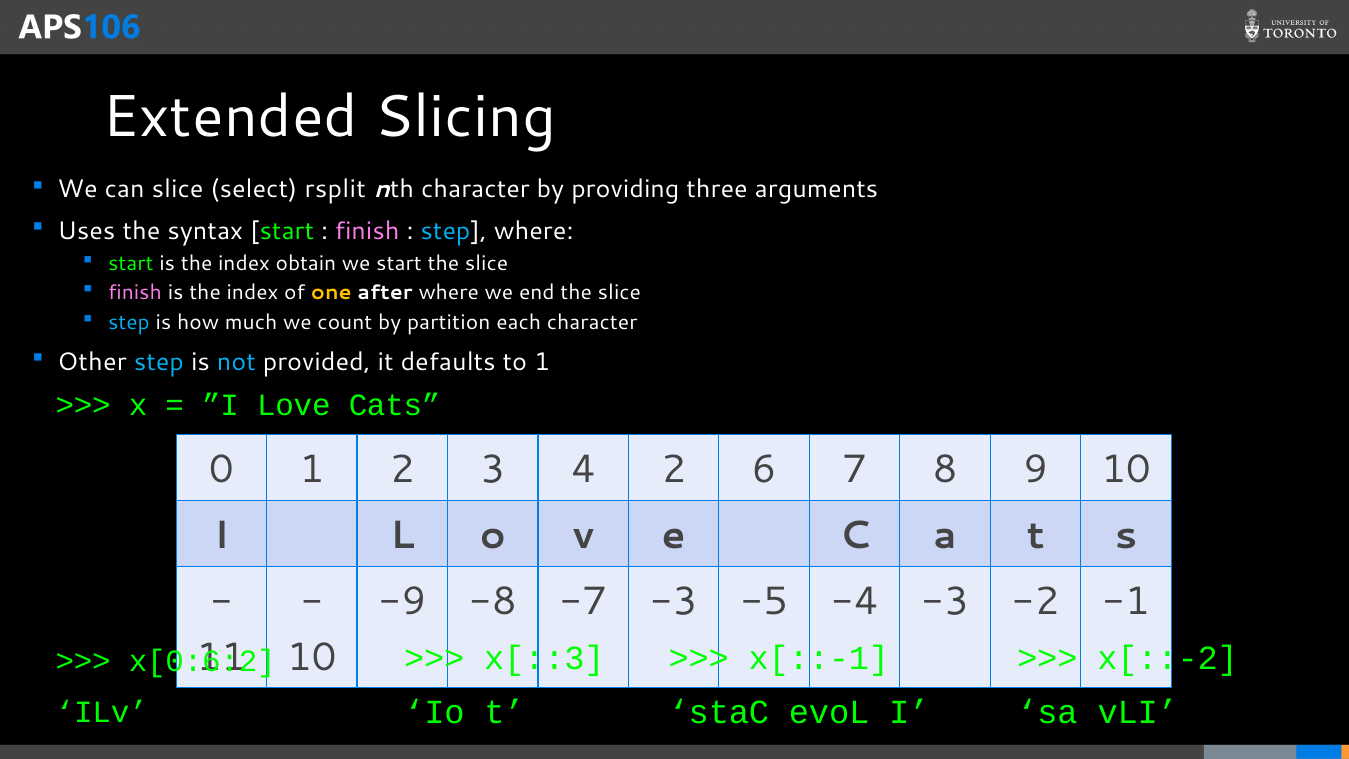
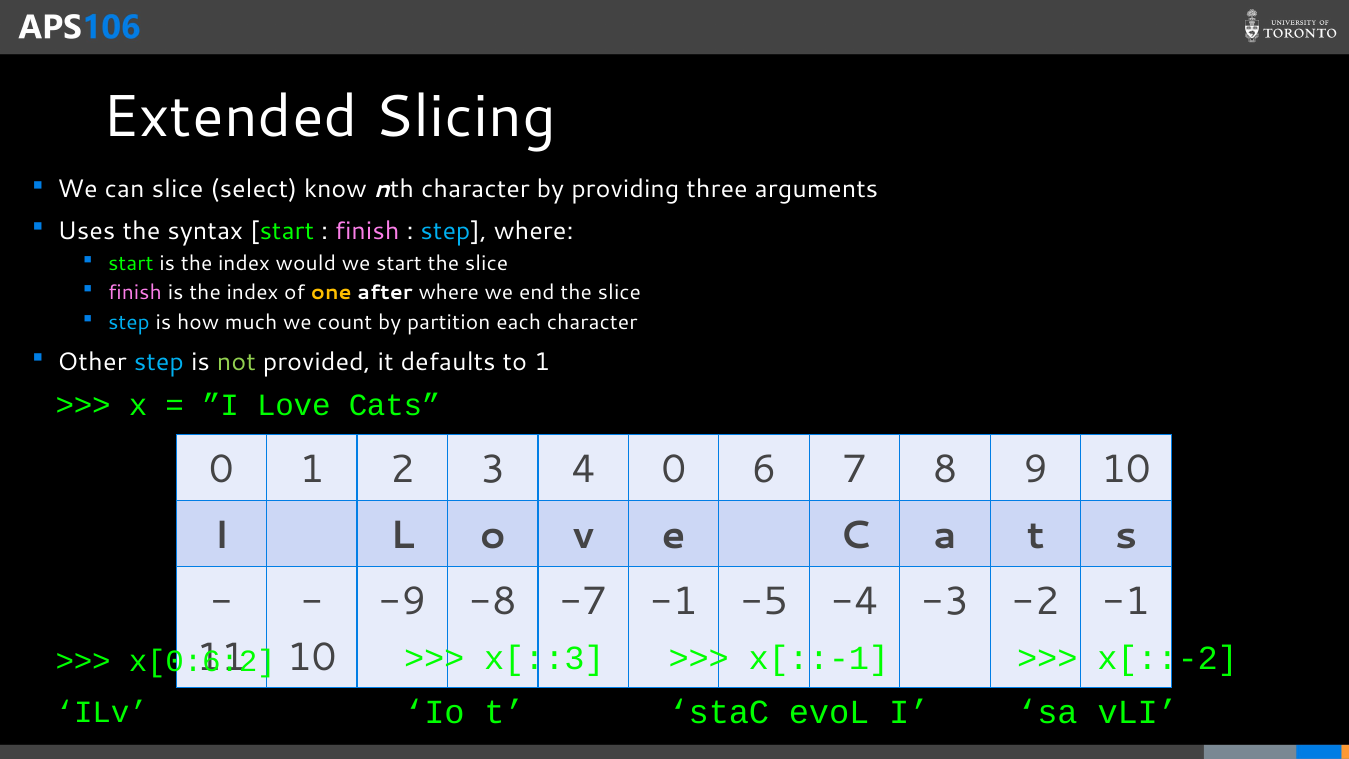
rsplit: rsplit -> know
obtain: obtain -> would
not colour: light blue -> light green
4 2: 2 -> 0
-7 -3: -3 -> -1
